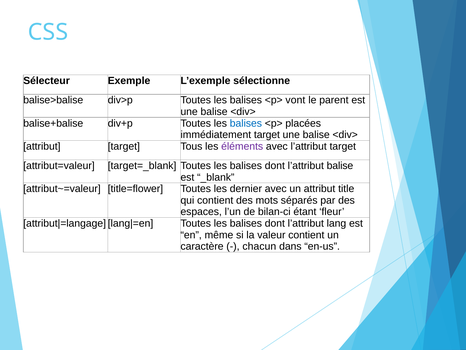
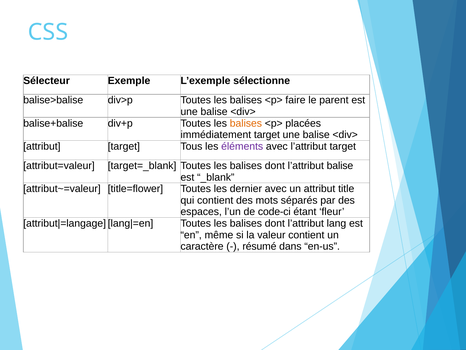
vont: vont -> faire
balises at (246, 123) colour: blue -> orange
bilan-ci: bilan-ci -> code-ci
chacun: chacun -> résumé
